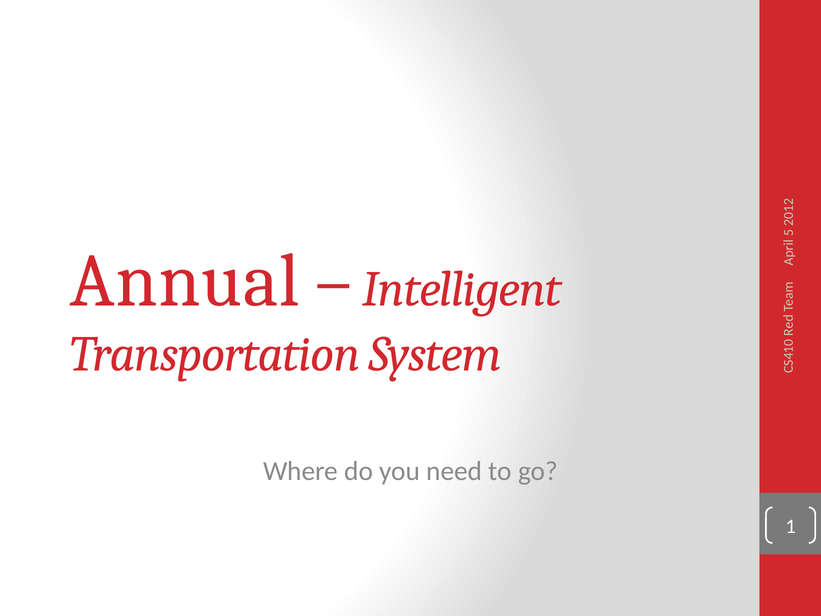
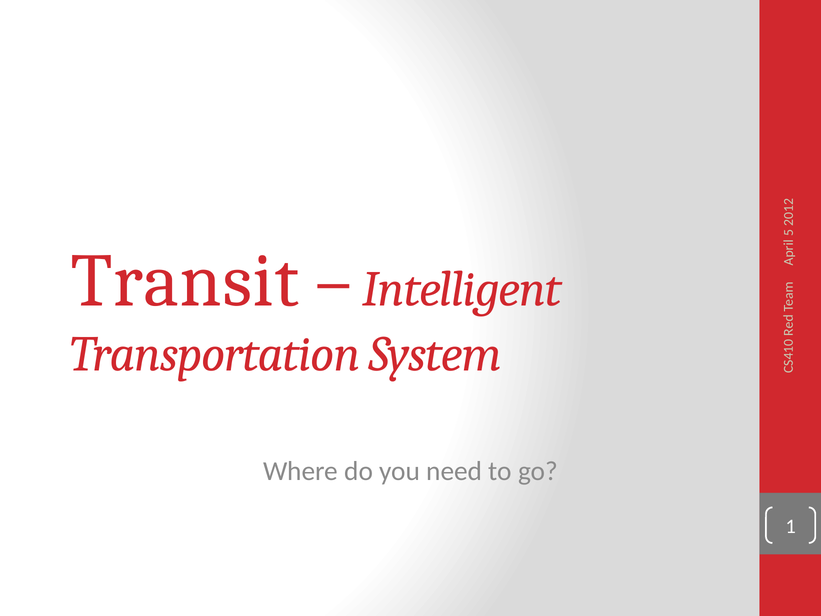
Annual: Annual -> Transit
